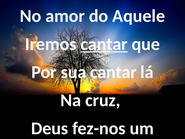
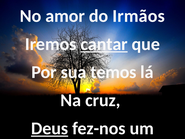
Aquele: Aquele -> Irmãos
sua cantar: cantar -> temos
Deus underline: none -> present
